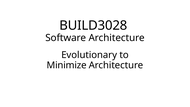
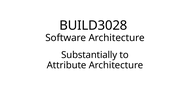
Evolutionary: Evolutionary -> Substantially
Minimize: Minimize -> Attribute
